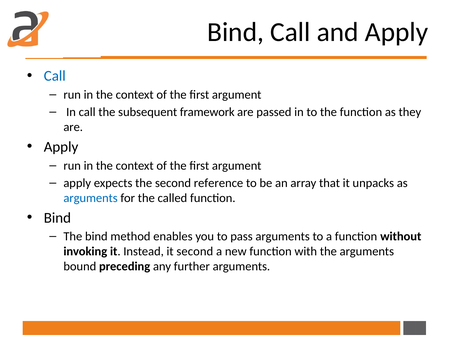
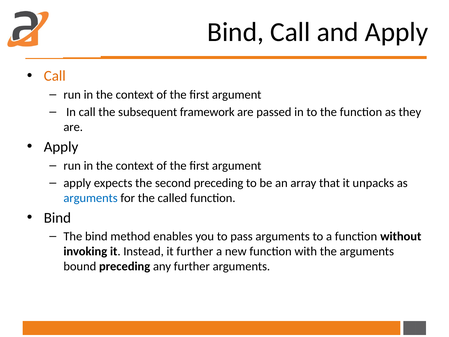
Call at (55, 76) colour: blue -> orange
second reference: reference -> preceding
it second: second -> further
